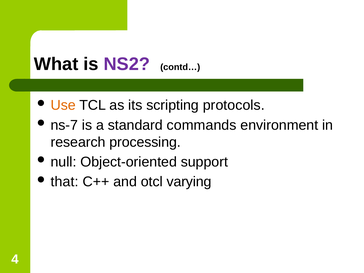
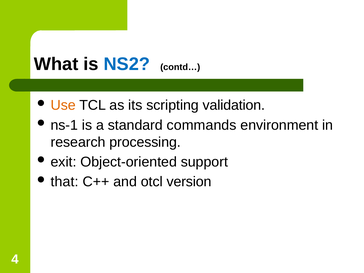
NS2 colour: purple -> blue
protocols: protocols -> validation
ns-7: ns-7 -> ns-1
null: null -> exit
varying: varying -> version
